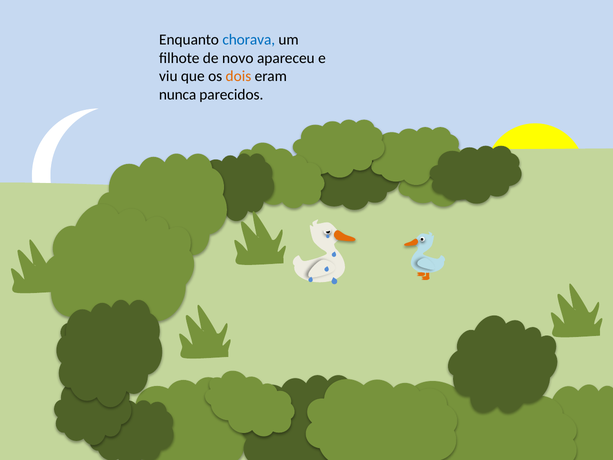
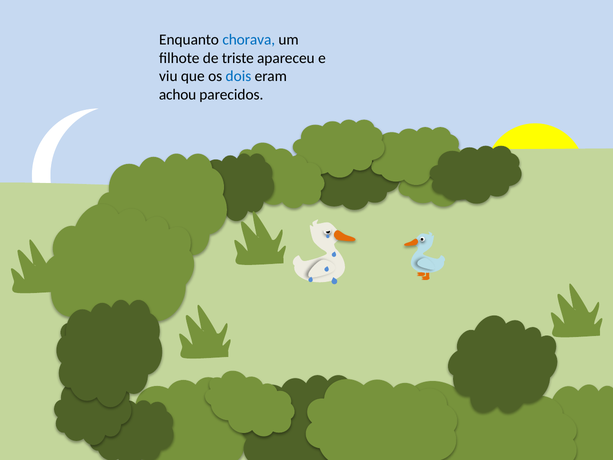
novo: novo -> triste
dois colour: orange -> blue
nunca: nunca -> achou
